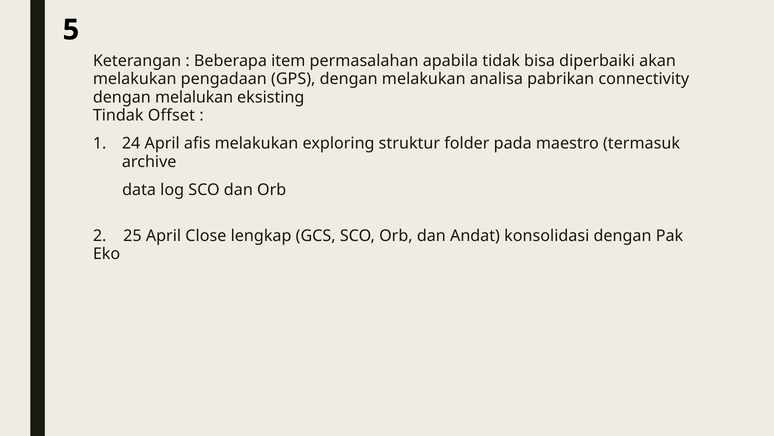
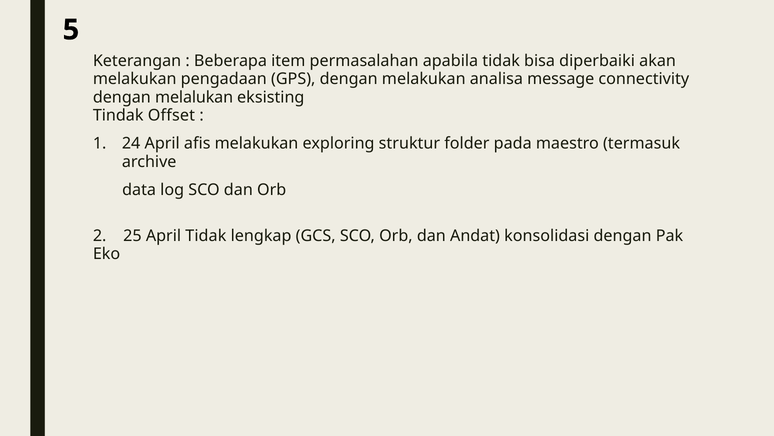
pabrikan: pabrikan -> message
April Close: Close -> Tidak
